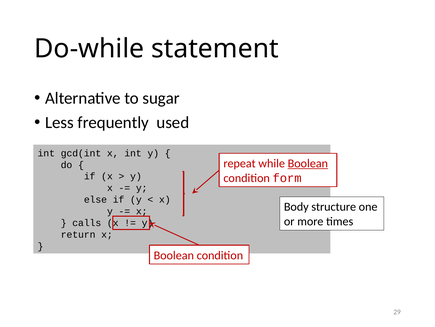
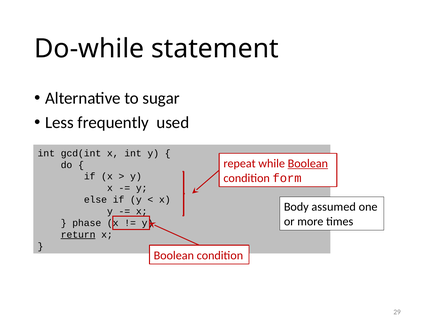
structure: structure -> assumed
calls: calls -> phase
return underline: none -> present
